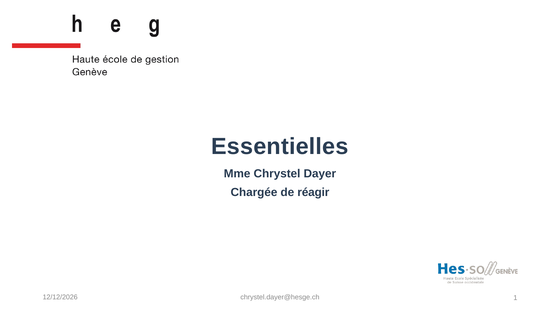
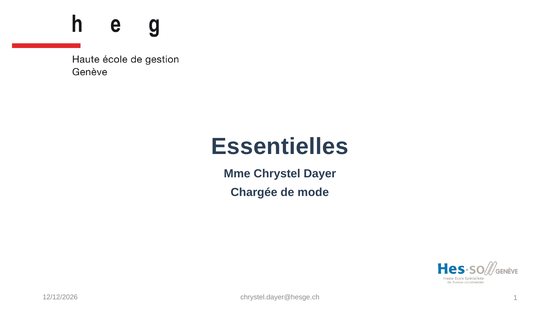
réagir: réagir -> mode
